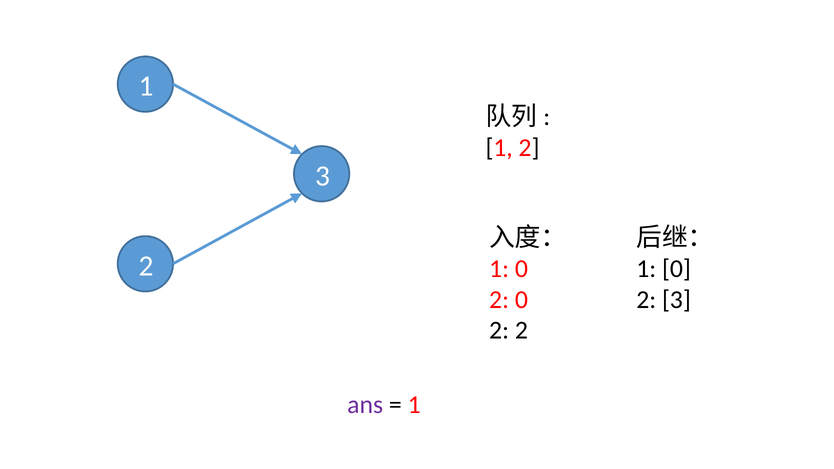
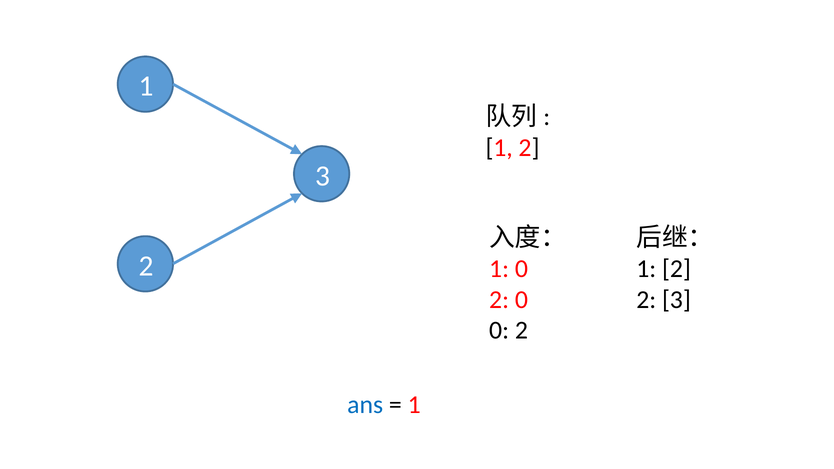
0 at (677, 269): 0 -> 2
2 at (499, 331): 2 -> 0
ans colour: purple -> blue
